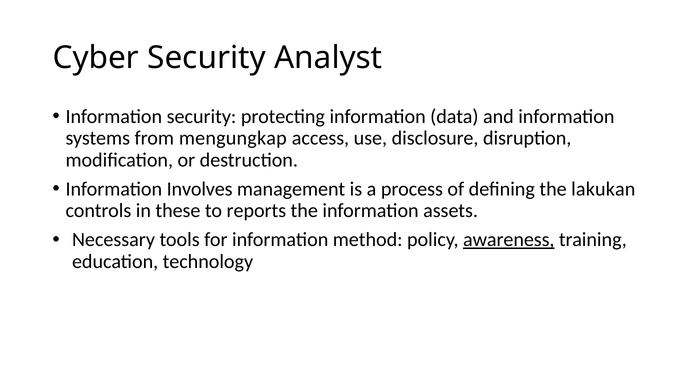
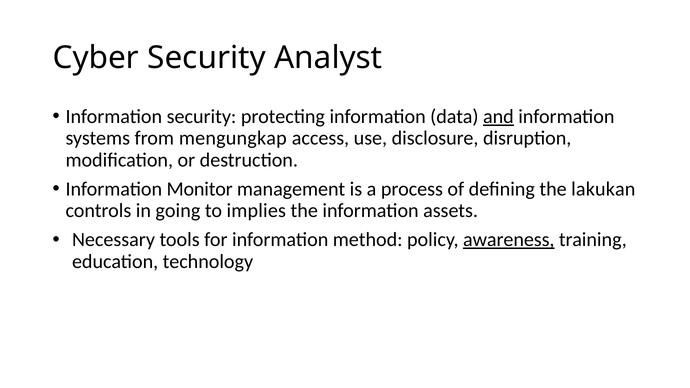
and underline: none -> present
Involves: Involves -> Monitor
these: these -> going
reports: reports -> implies
